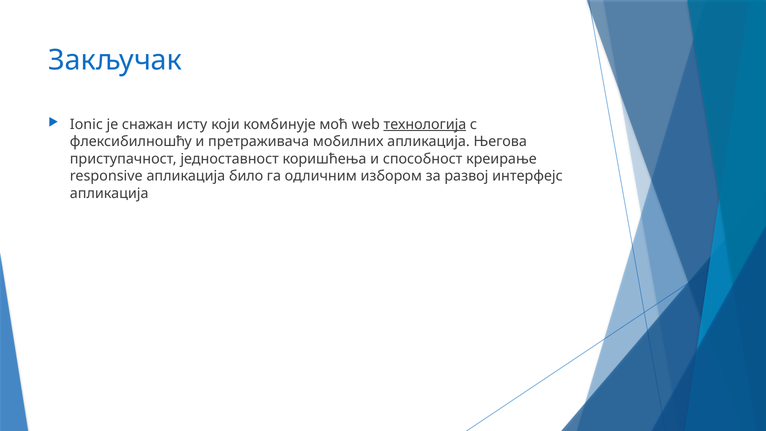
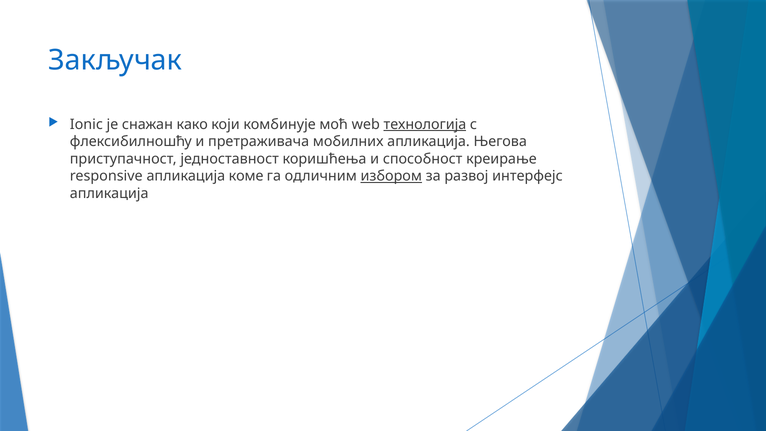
исту: исту -> како
било: било -> коме
избором underline: none -> present
